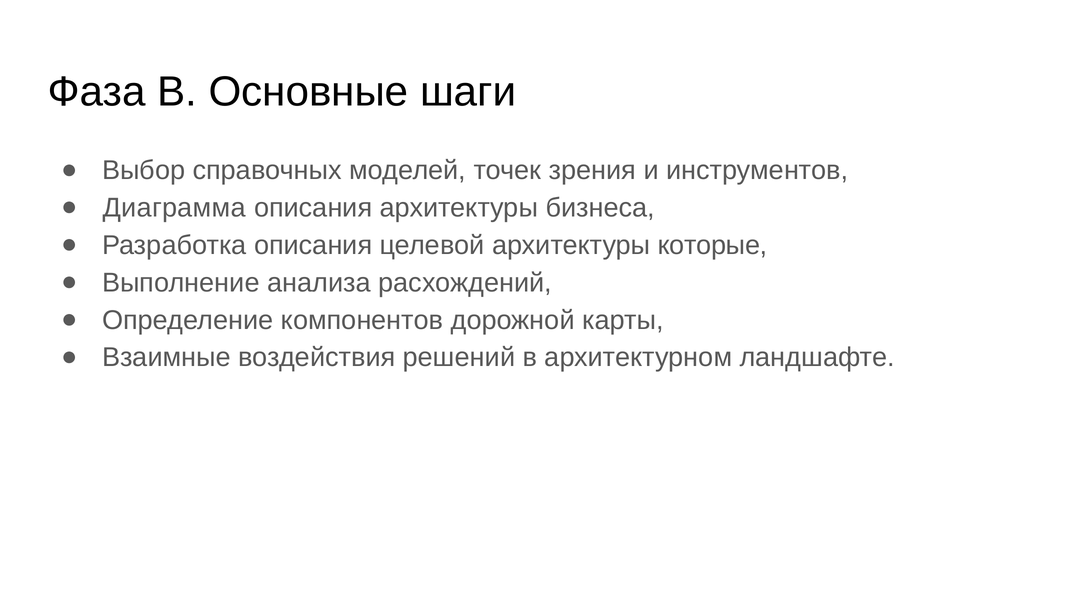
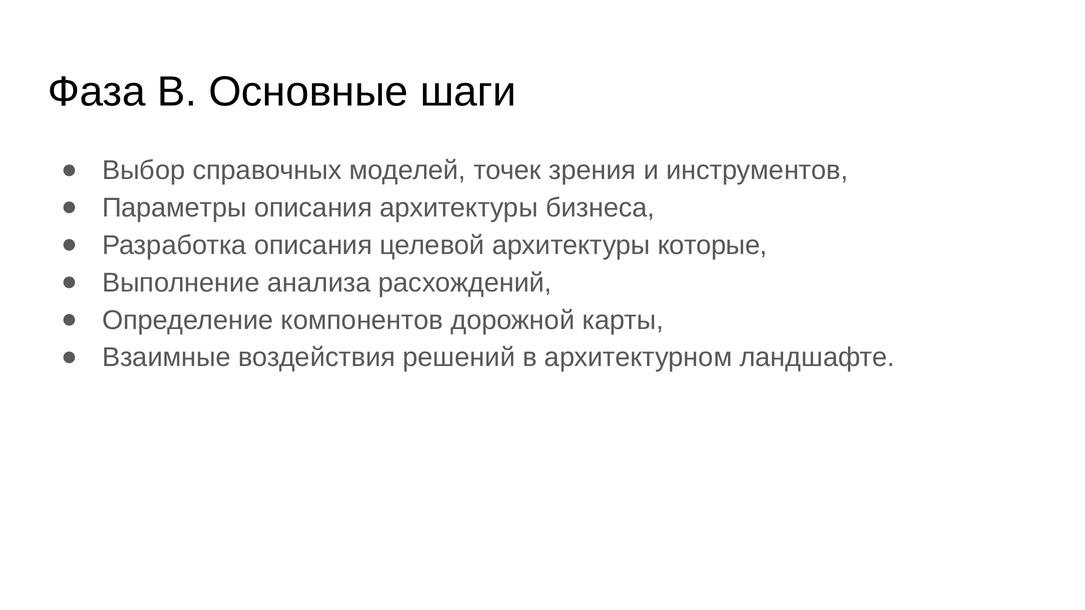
Диаграмма: Диаграмма -> Параметры
